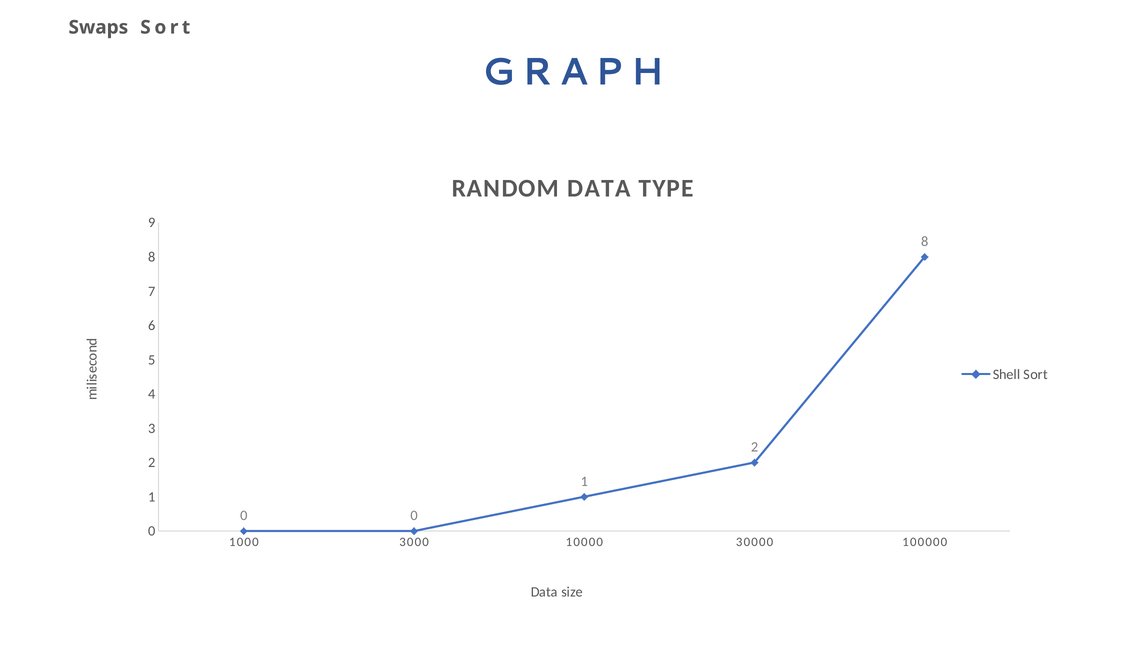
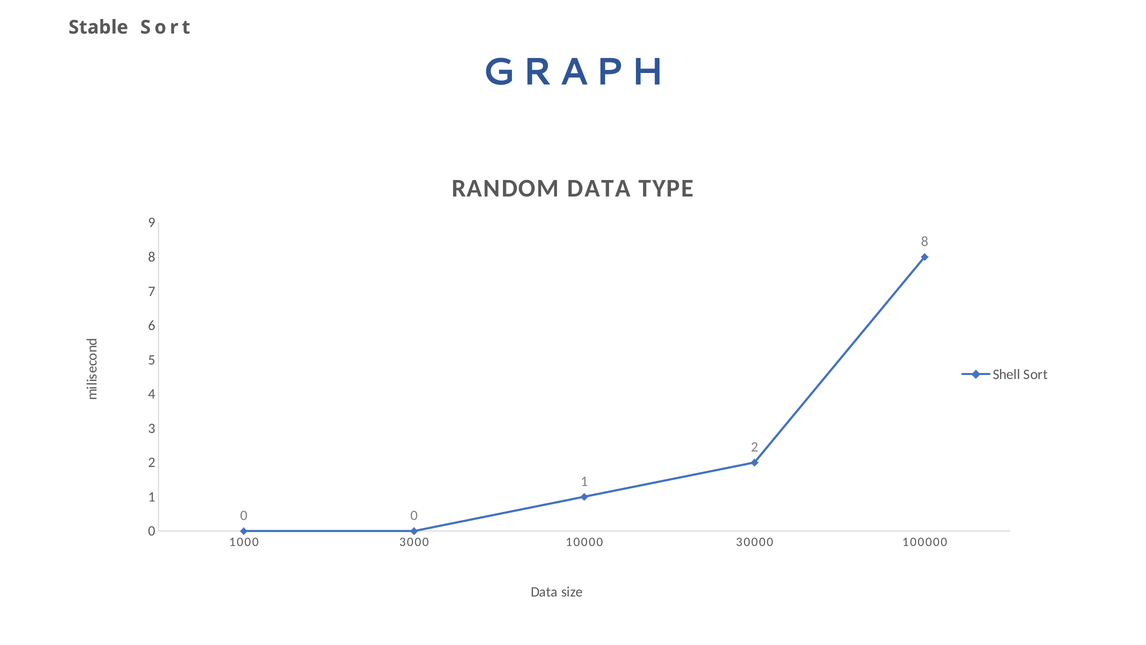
Swaps: Swaps -> Stable
